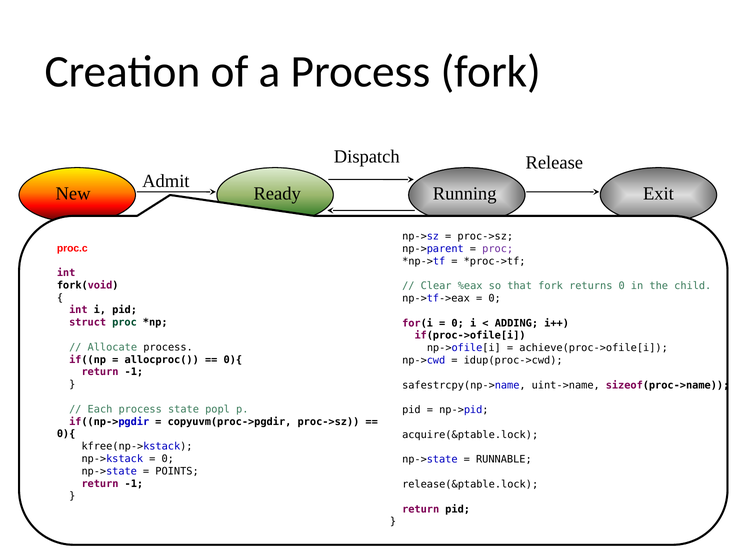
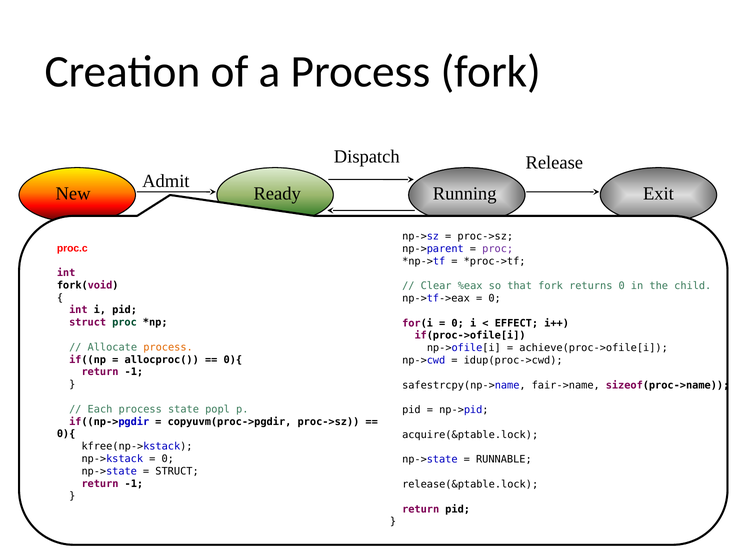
ADDING: ADDING -> EFFECT
process at (168, 347) colour: black -> orange
uint->name: uint->name -> fair->name
POINTS at (177, 471): POINTS -> STRUCT
